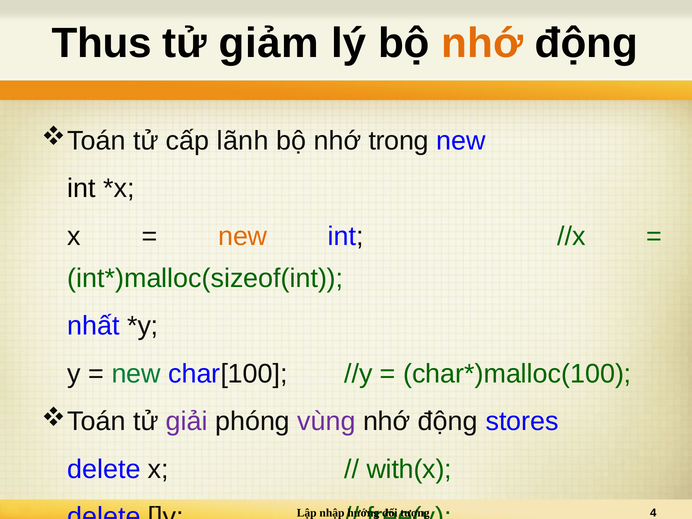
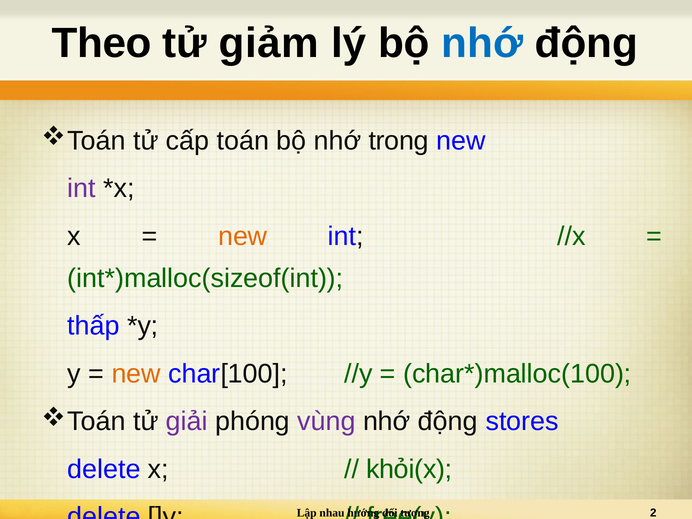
Thus: Thus -> Theo
nhớ at (482, 43) colour: orange -> blue
lãnh: lãnh -> toán
int at (82, 189) colour: black -> purple
nhất: nhất -> thấp
new at (136, 374) colour: green -> orange
with(x: with(x -> khỏi(x
nhập: nhập -> nhau
4: 4 -> 2
